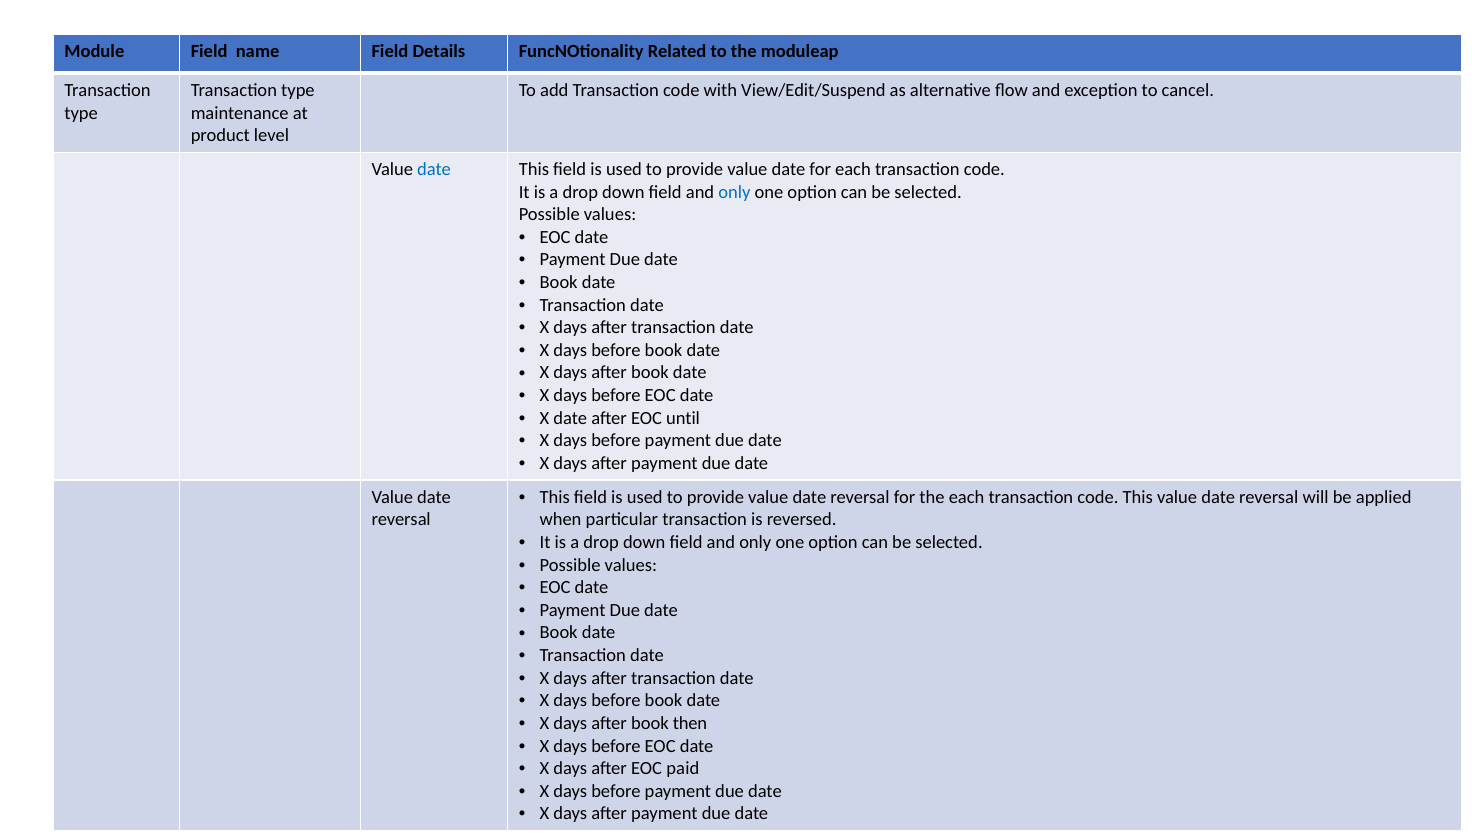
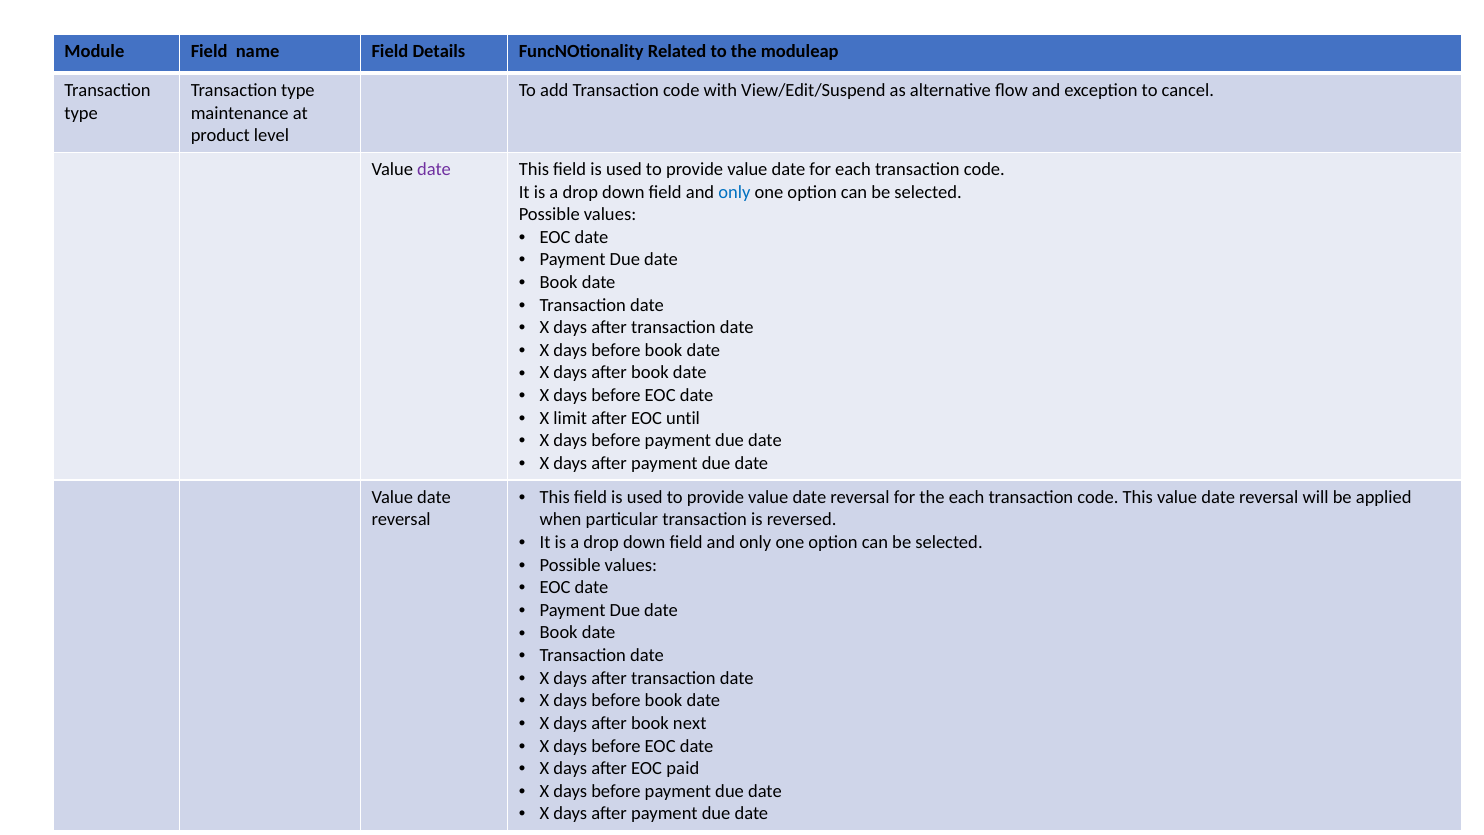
date at (434, 169) colour: blue -> purple
X date: date -> limit
then: then -> next
